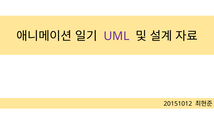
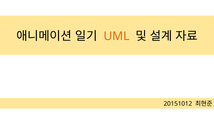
UML colour: purple -> orange
